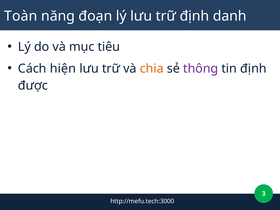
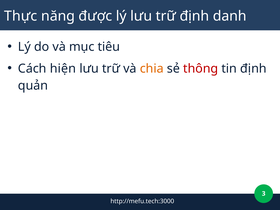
Toàn: Toàn -> Thực
đoạn: đoạn -> được
thông colour: purple -> red
được: được -> quản
